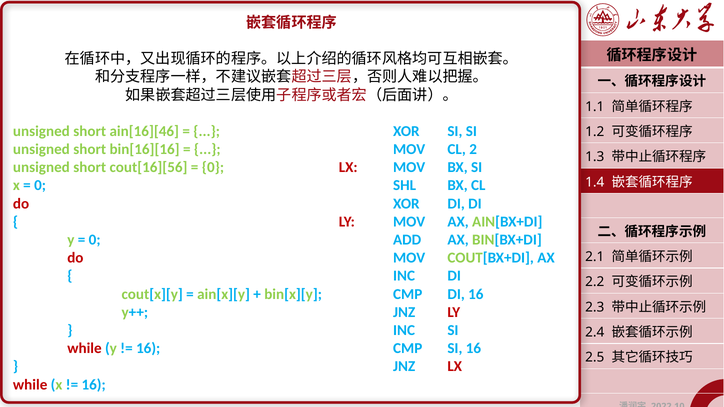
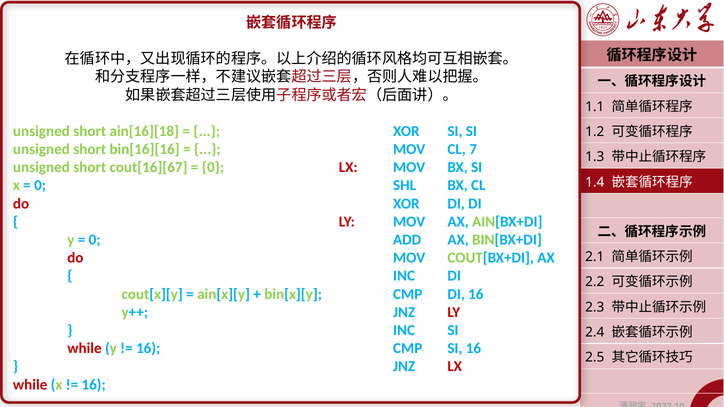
ain[16][46: ain[16][46 -> ain[16][18
2: 2 -> 7
cout[16][56: cout[16][56 -> cout[16][67
